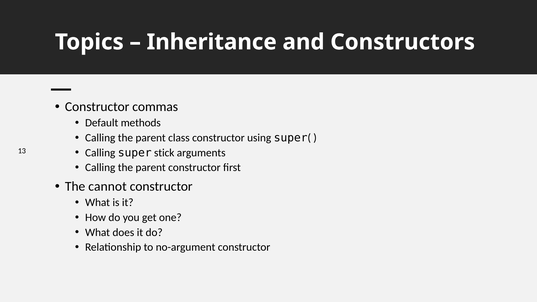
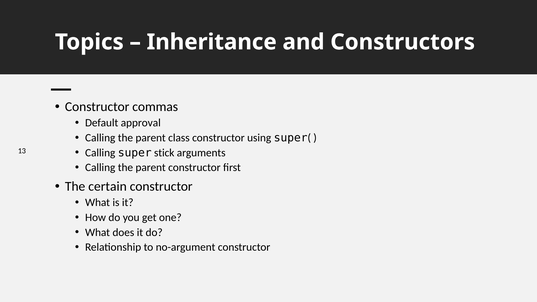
methods: methods -> approval
cannot: cannot -> certain
